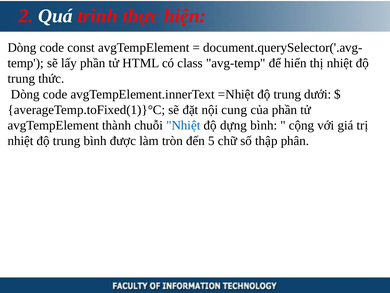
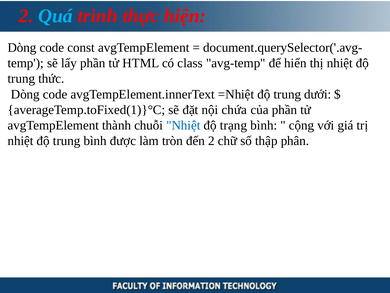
Quá colour: white -> light blue
cung: cung -> chứa
dựng: dựng -> trạng
đến 5: 5 -> 2
